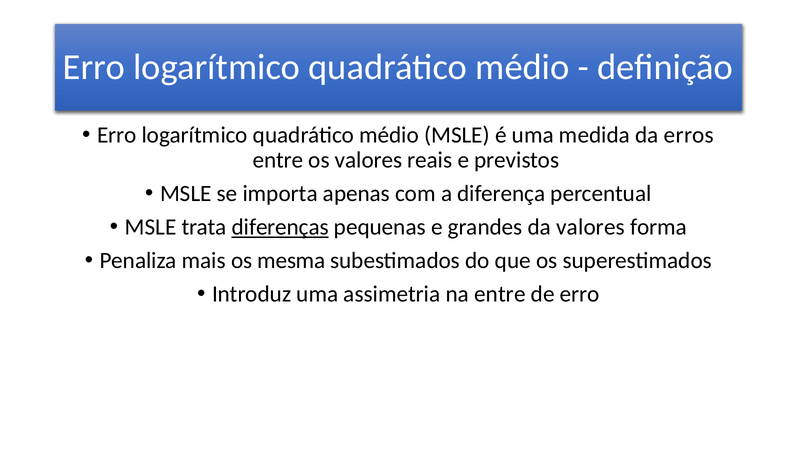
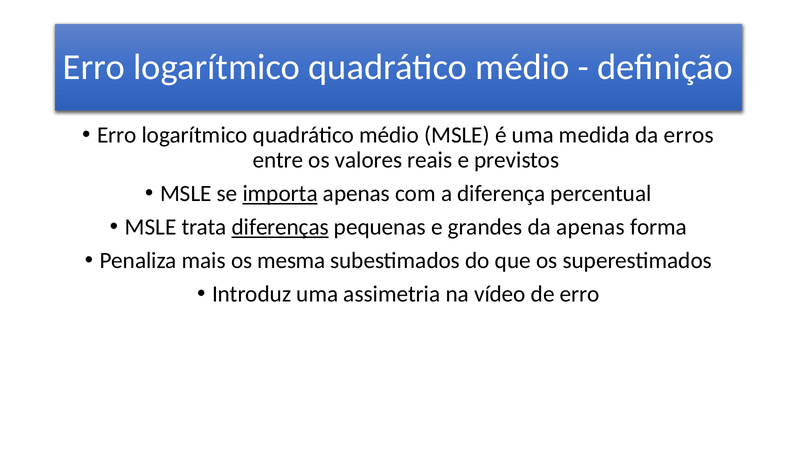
importa underline: none -> present
da valores: valores -> apenas
na entre: entre -> vídeo
